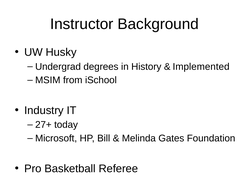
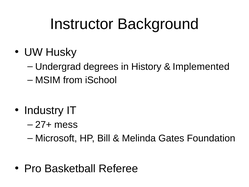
today: today -> mess
